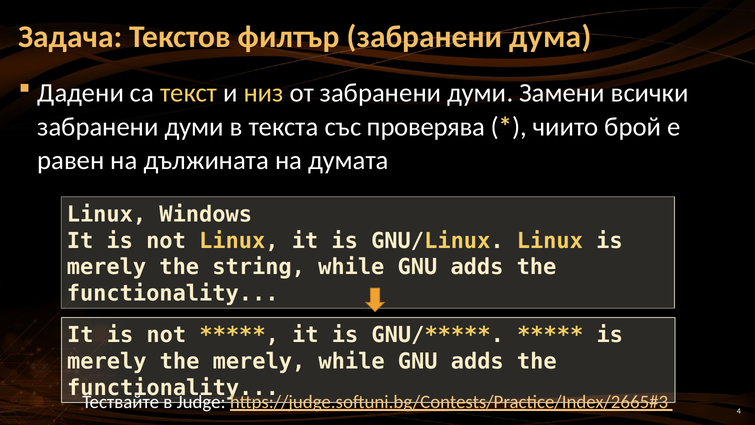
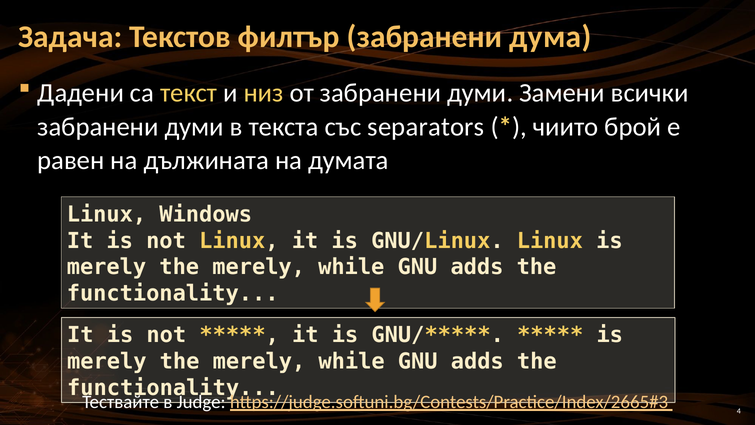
проверява: проверява -> separators
string at (259, 267): string -> merely
